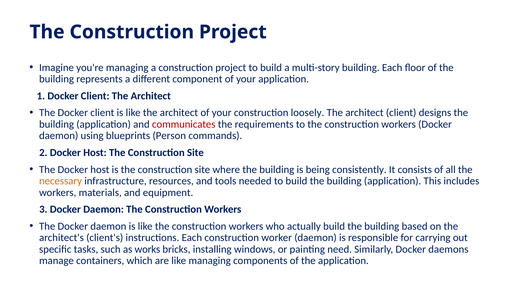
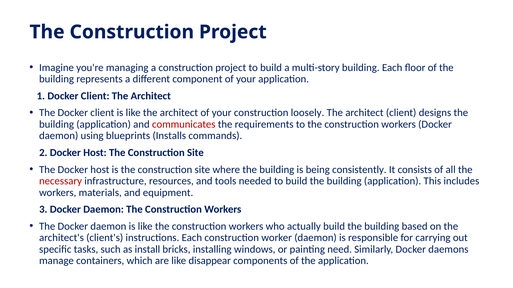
Person: Person -> Installs
necessary colour: orange -> red
works: works -> install
like managing: managing -> disappear
